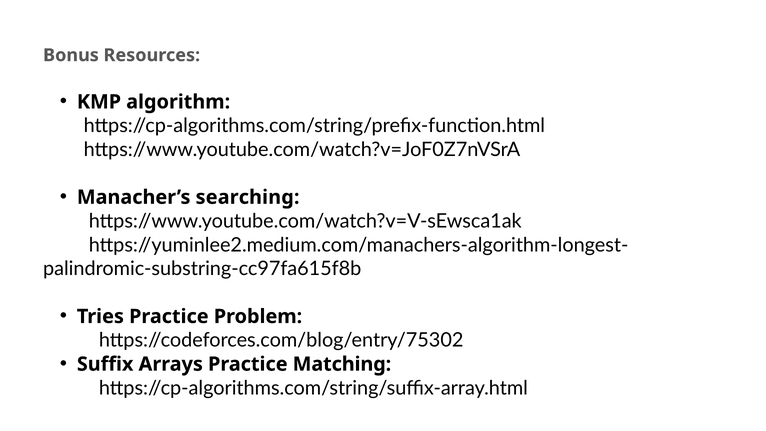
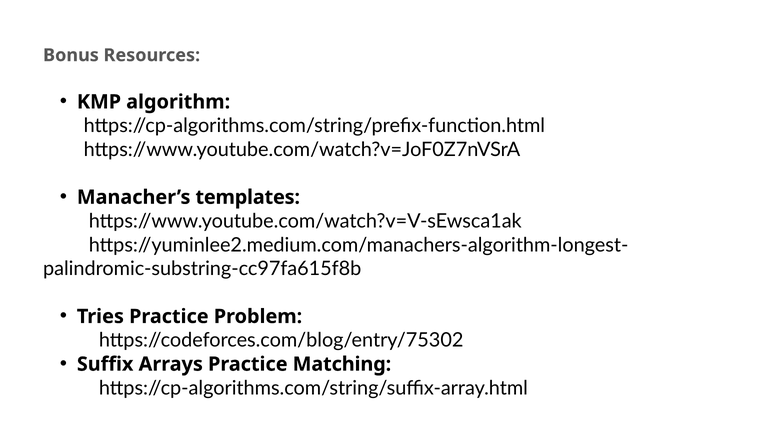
searching: searching -> templates
